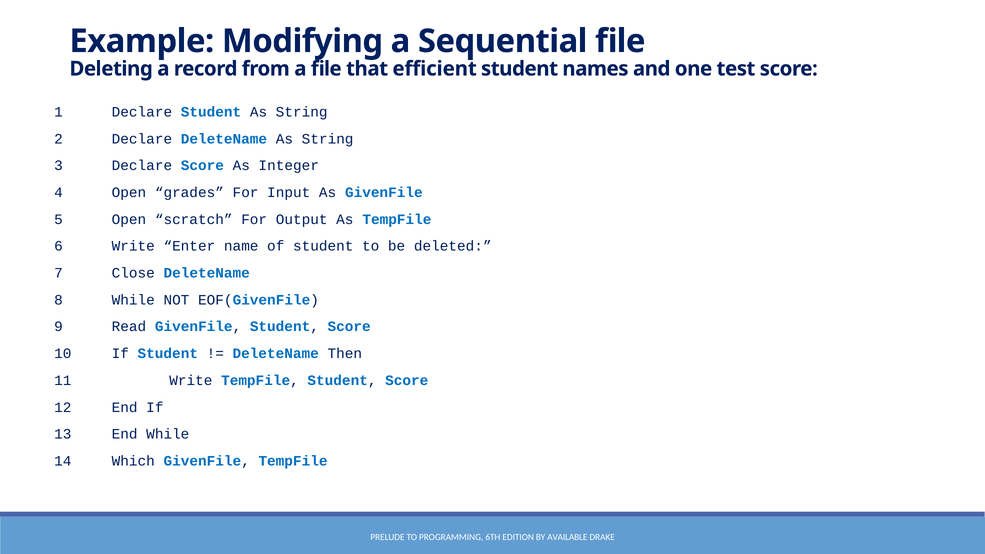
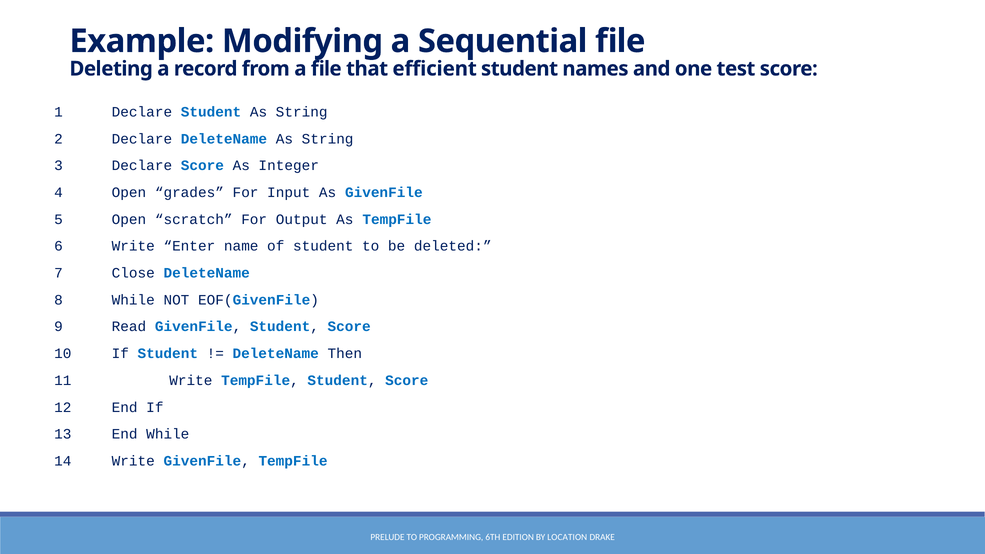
14 Which: Which -> Write
AVAILABLE: AVAILABLE -> LOCATION
